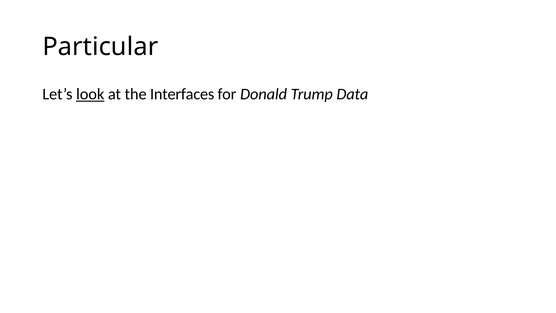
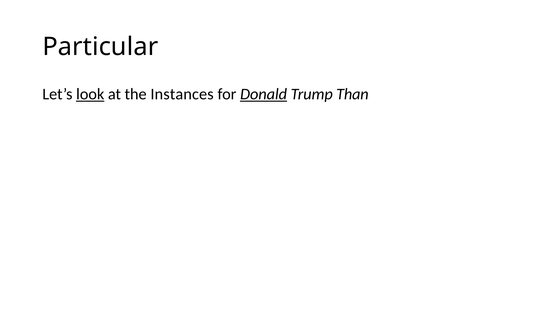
Interfaces: Interfaces -> Instances
Donald underline: none -> present
Data: Data -> Than
